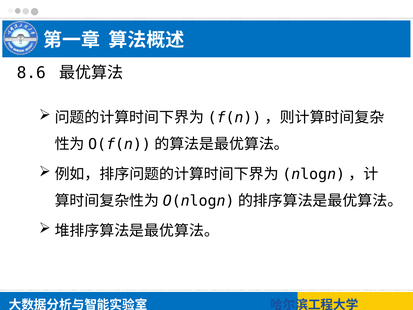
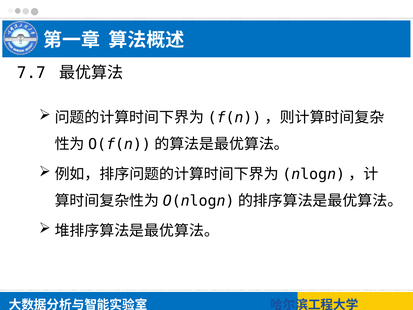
8.6: 8.6 -> 7.7
